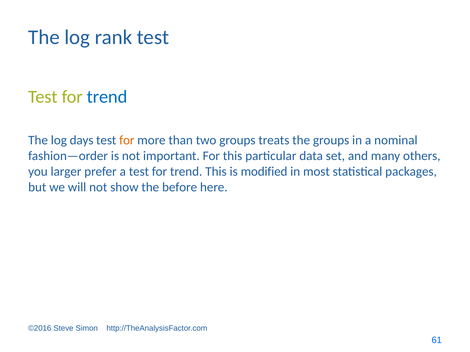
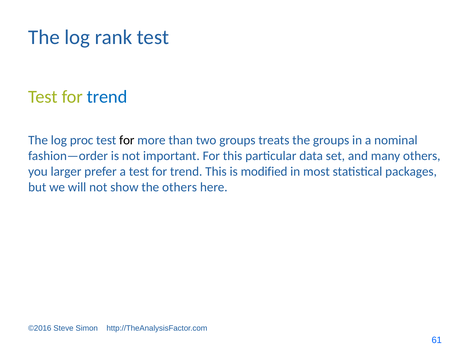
days: days -> proc
for at (127, 140) colour: orange -> black
the before: before -> others
